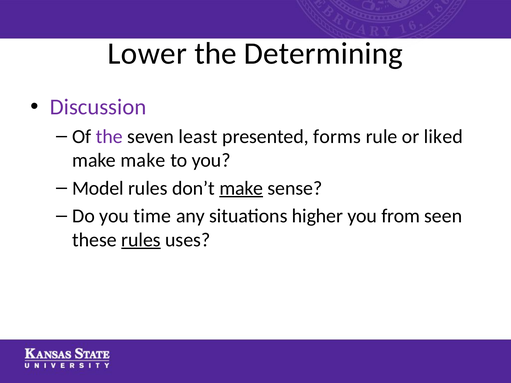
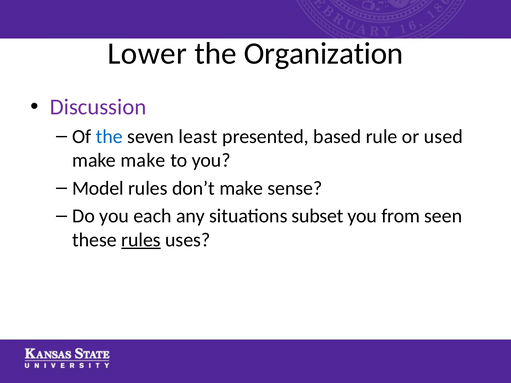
Determining: Determining -> Organization
the at (109, 137) colour: purple -> blue
forms: forms -> based
liked: liked -> used
make at (241, 188) underline: present -> none
time: time -> each
higher: higher -> subset
